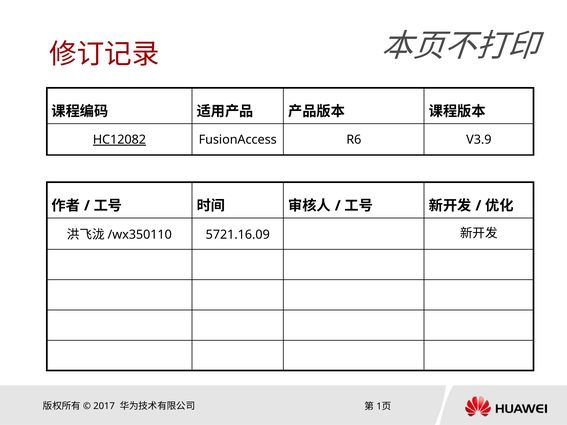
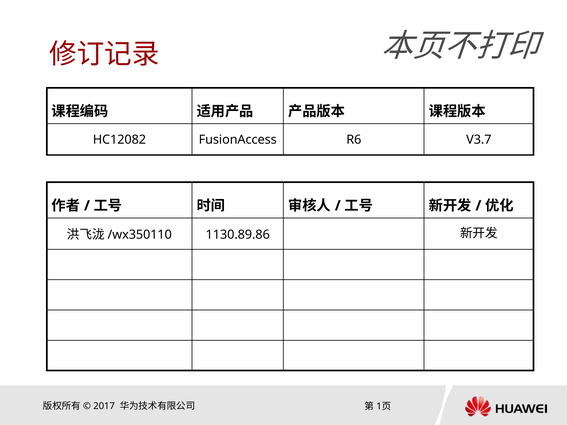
HC12082 underline: present -> none
V3.9: V3.9 -> V3.7
5721.16.09: 5721.16.09 -> 1130.89.86
